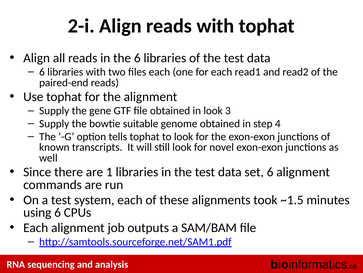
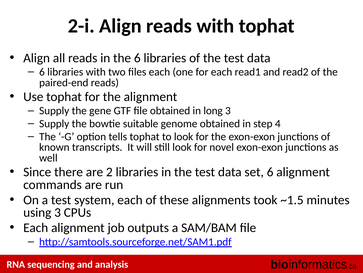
in look: look -> long
1: 1 -> 2
using 6: 6 -> 3
